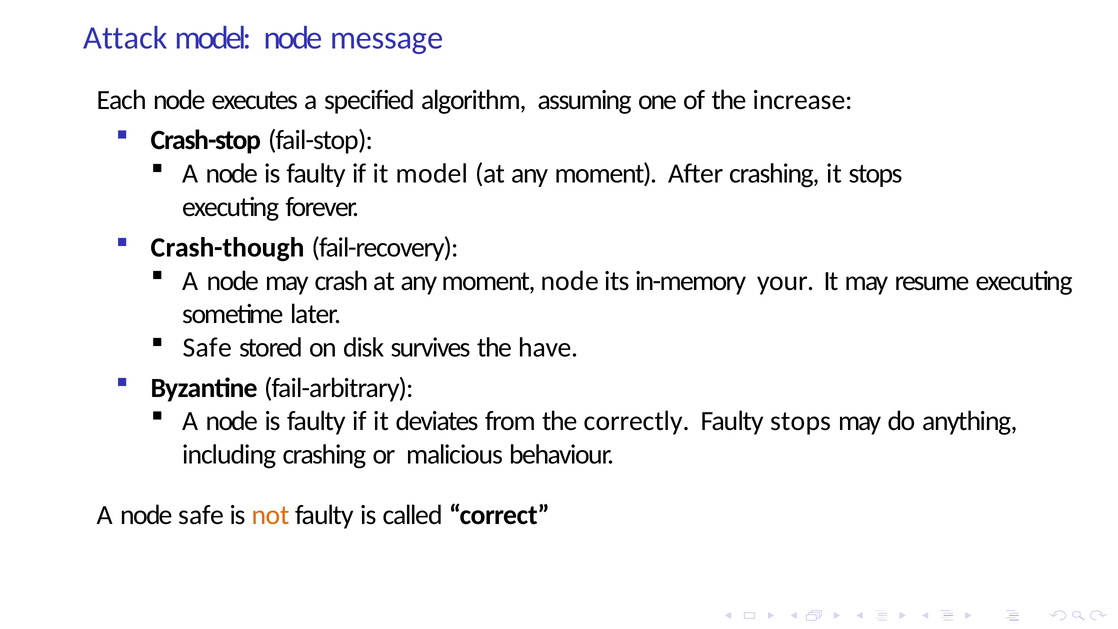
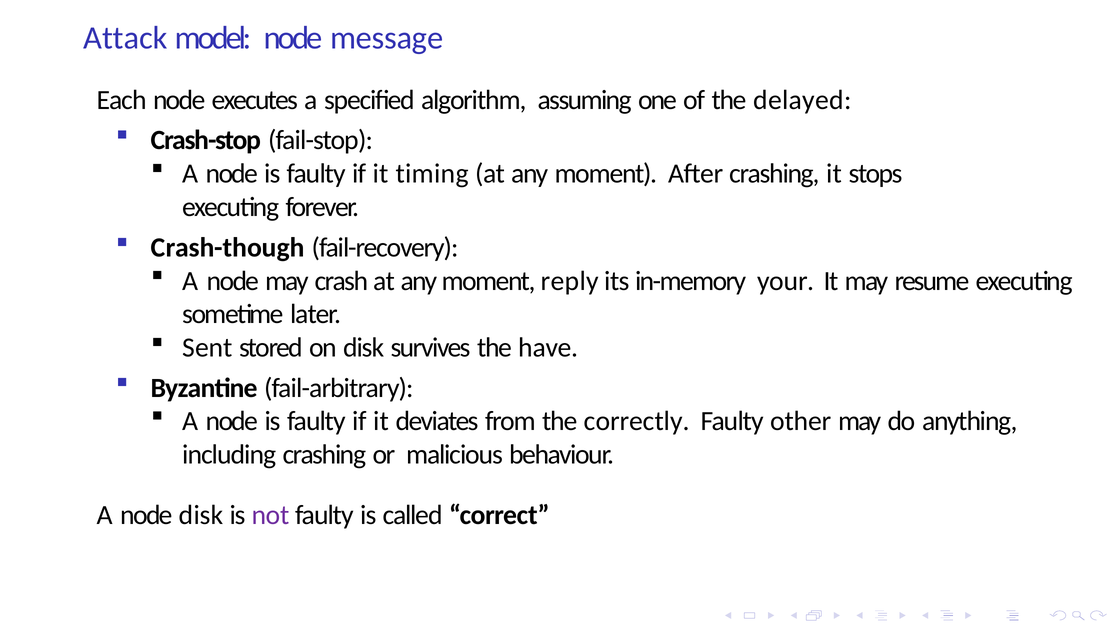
increase: increase -> delayed
it model: model -> timing
moment node: node -> reply
Safe at (207, 348): Safe -> Sent
Faulty stops: stops -> other
node safe: safe -> disk
not colour: orange -> purple
